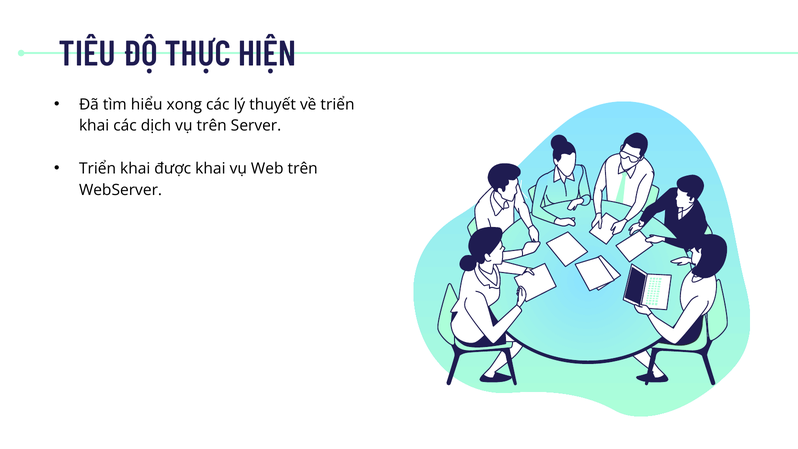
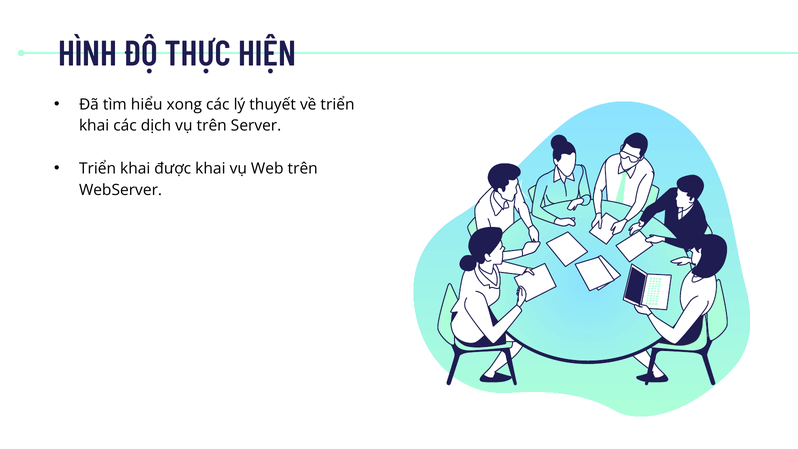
TIÊU: TIÊU -> HÌNH
